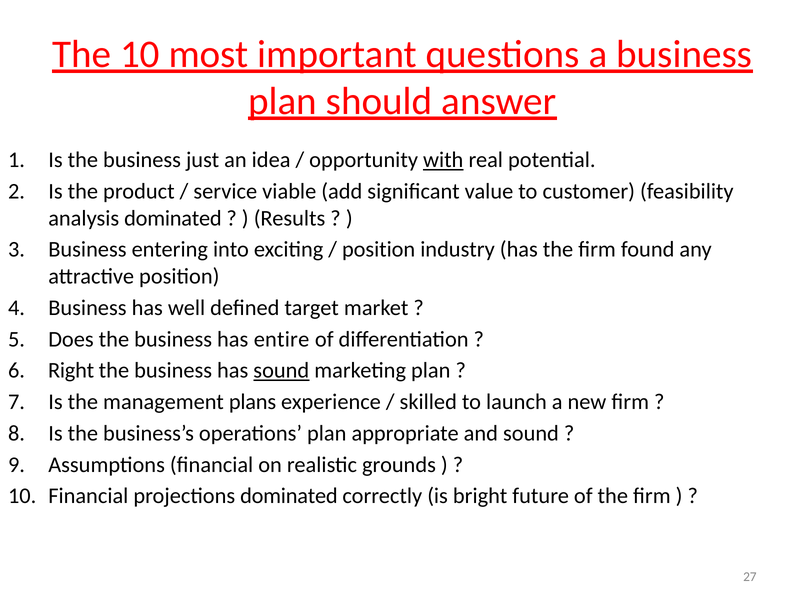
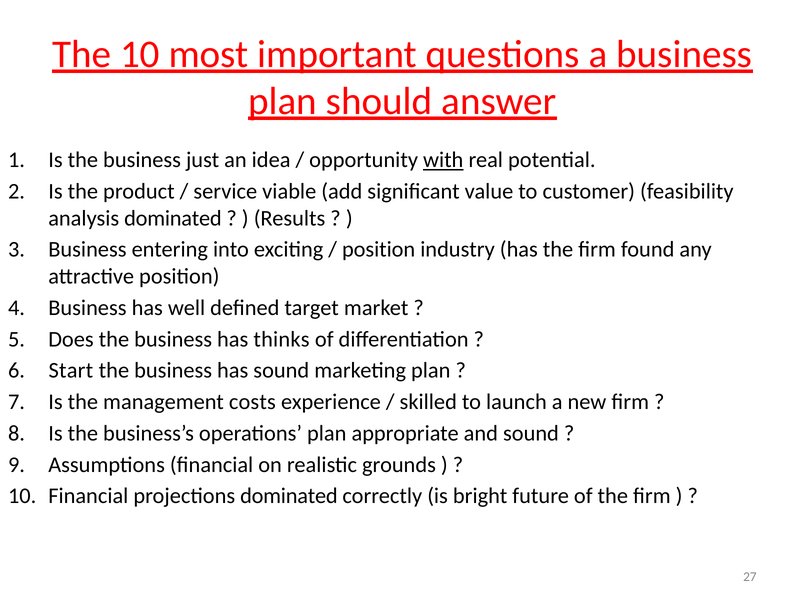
entire: entire -> thinks
Right: Right -> Start
sound at (281, 370) underline: present -> none
plans: plans -> costs
